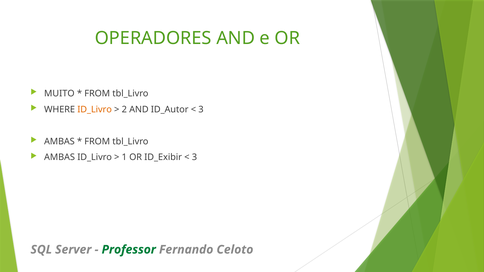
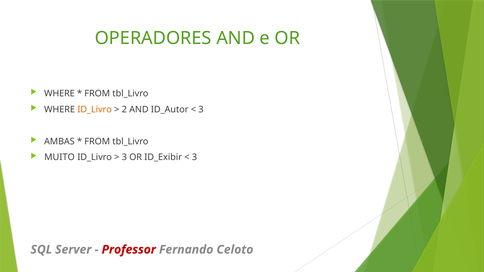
MUITO at (59, 94): MUITO -> WHERE
AMBAS at (60, 157): AMBAS -> MUITO
1 at (124, 157): 1 -> 3
Professor colour: green -> red
